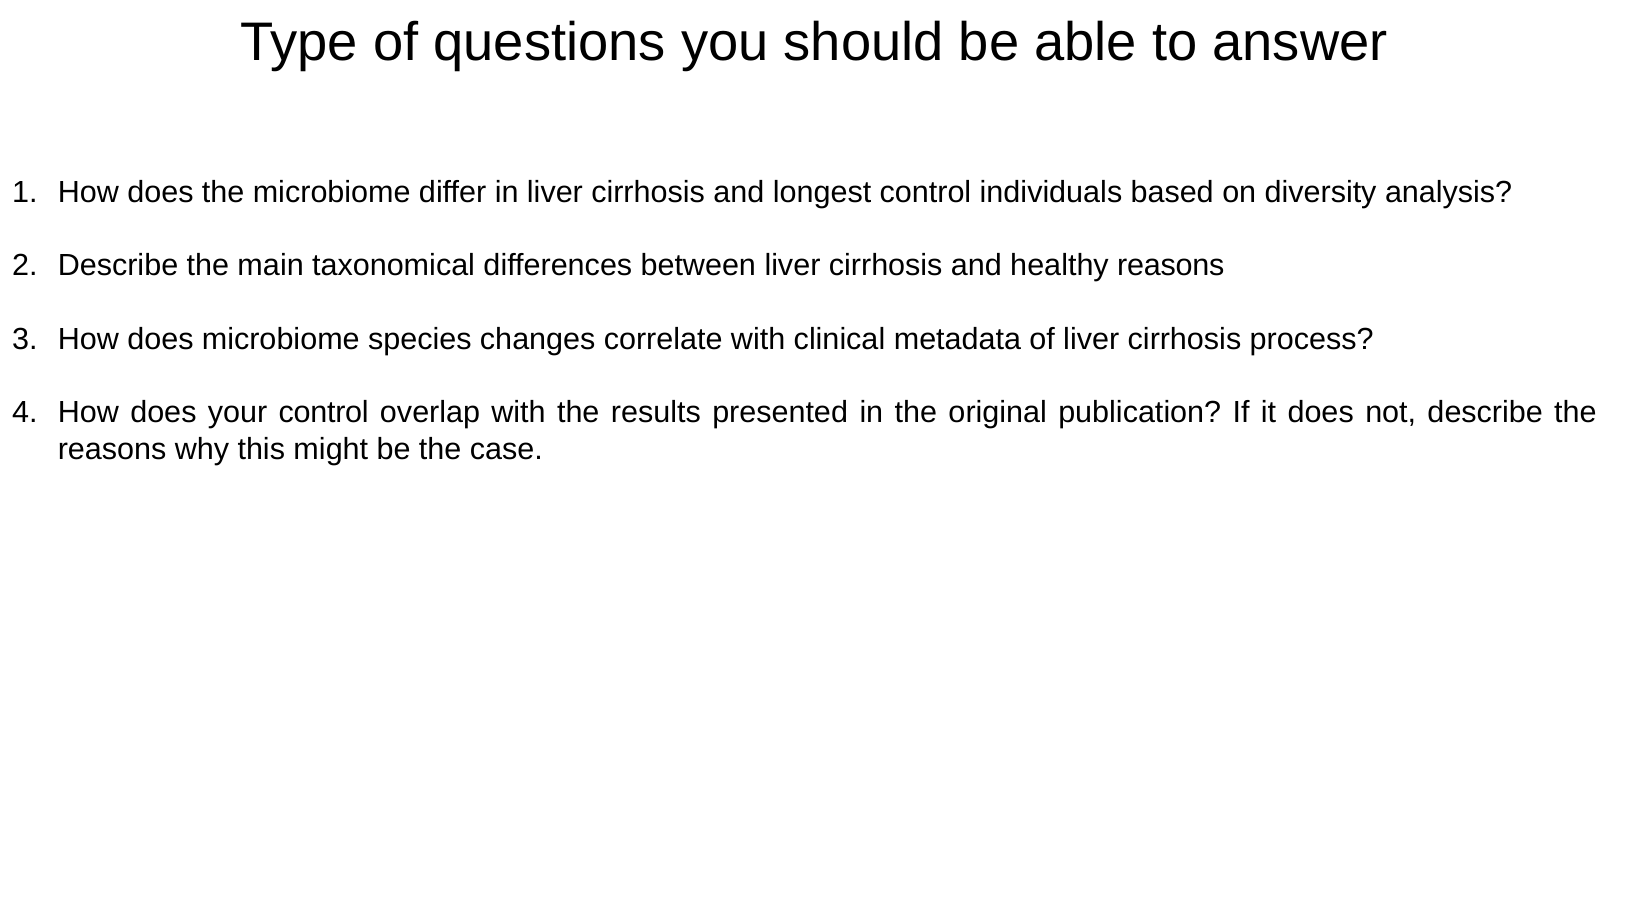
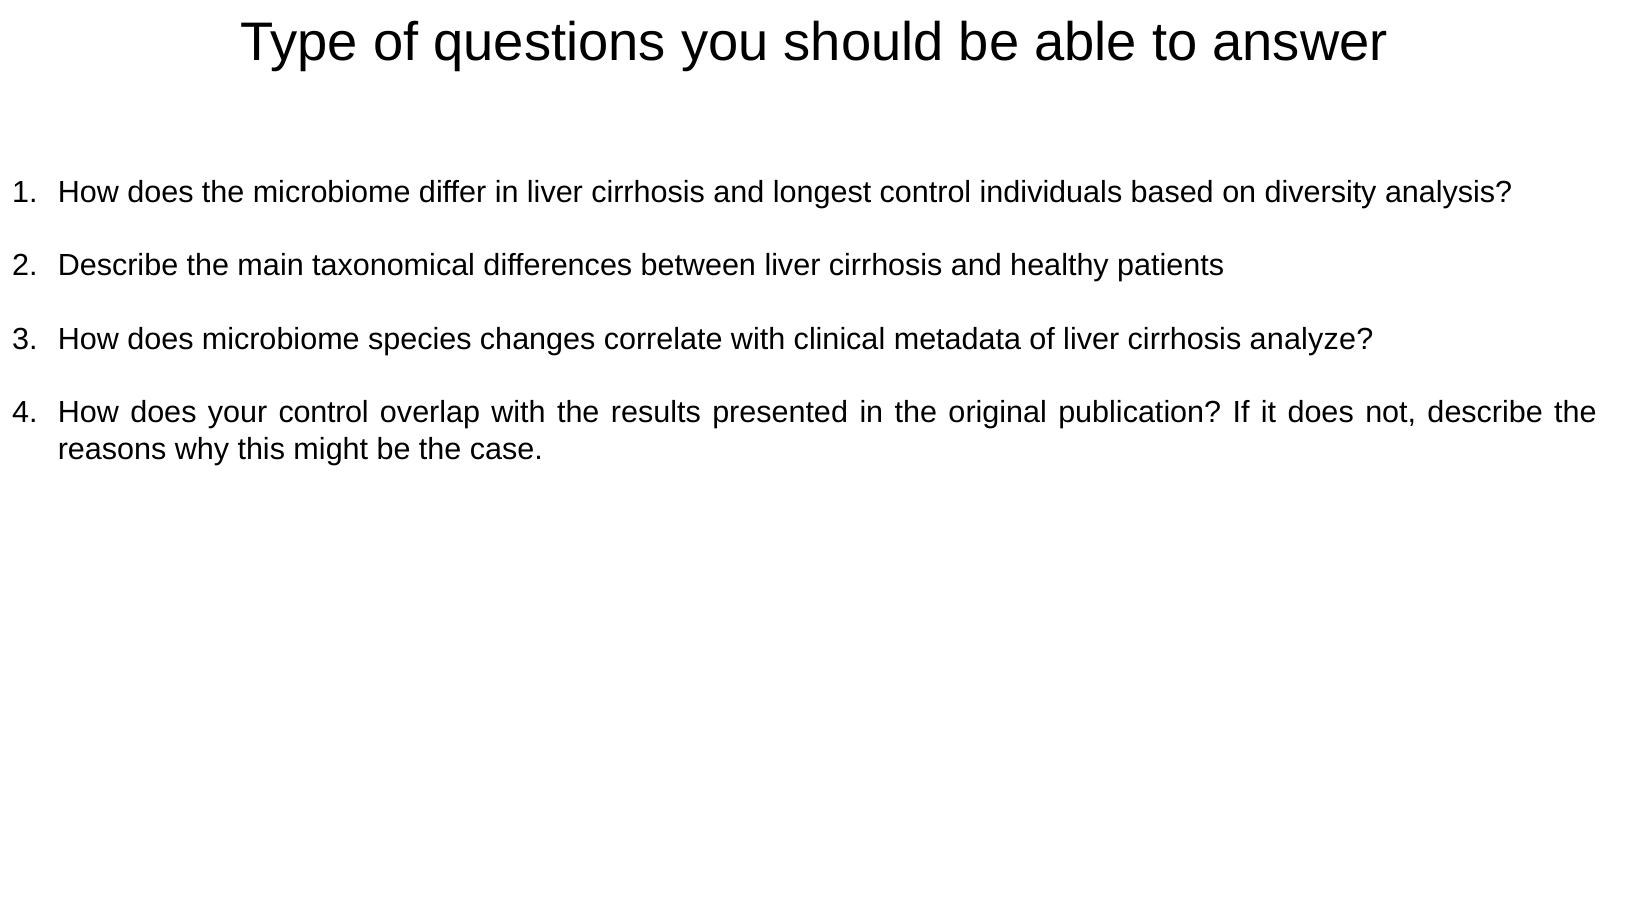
healthy reasons: reasons -> patients
process: process -> analyze
